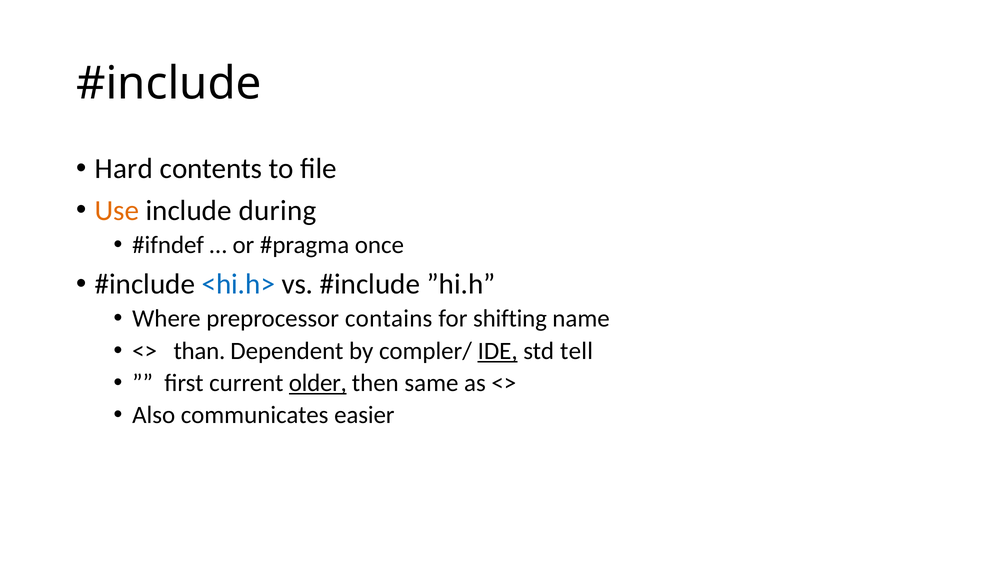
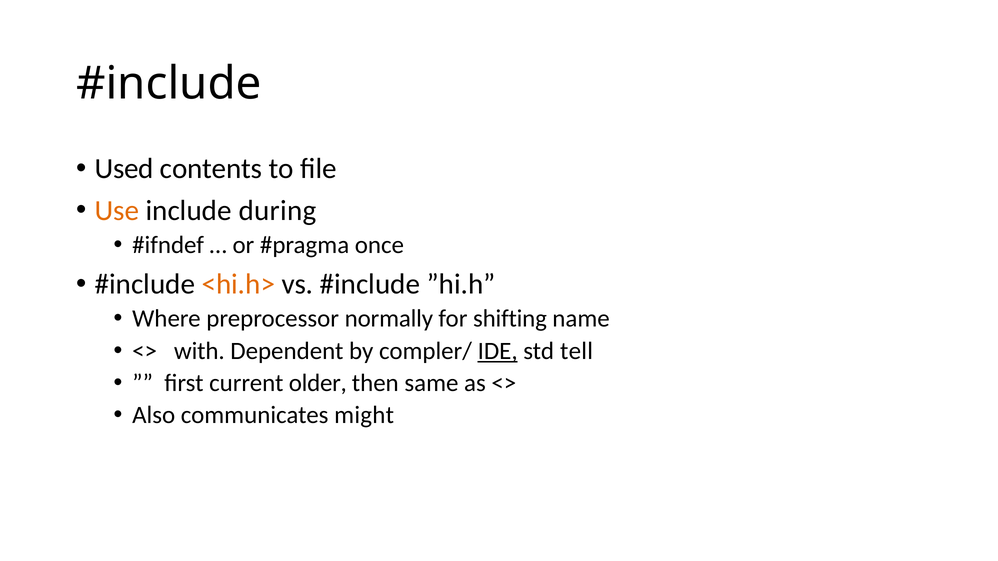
Hard: Hard -> Used
<hi.h> colour: blue -> orange
contains: contains -> normally
than: than -> with
older underline: present -> none
easier: easier -> might
